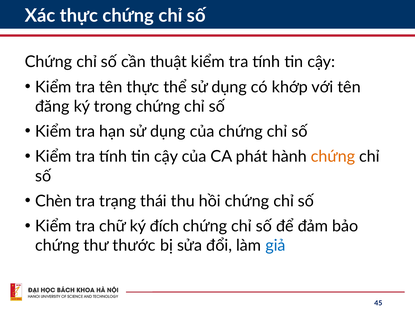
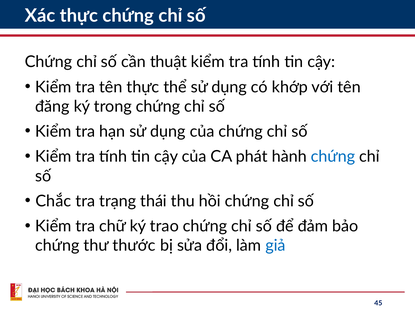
chứng at (333, 157) colour: orange -> blue
Chèn: Chèn -> Chắc
đích: đích -> trao
